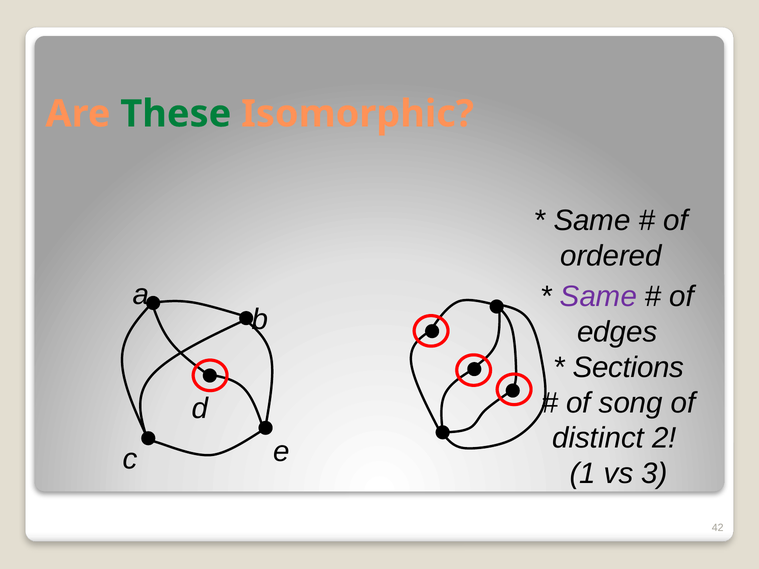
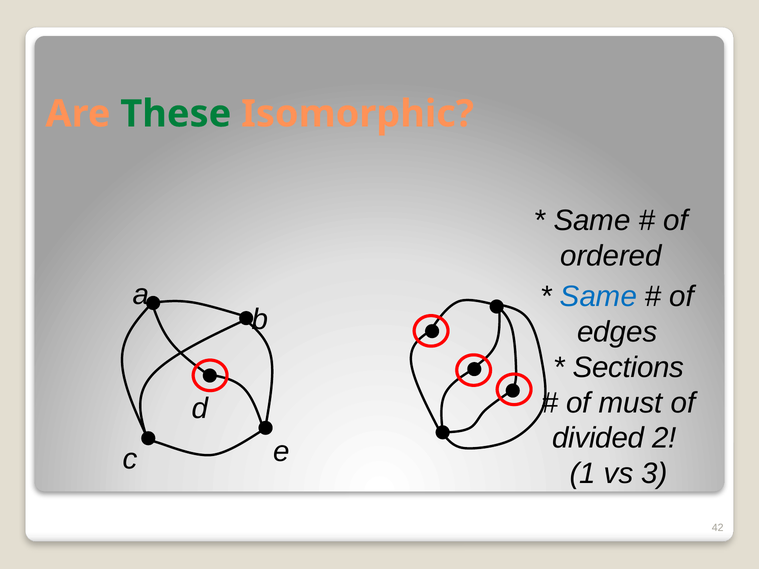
Same at (598, 297) colour: purple -> blue
song: song -> must
distinct: distinct -> divided
